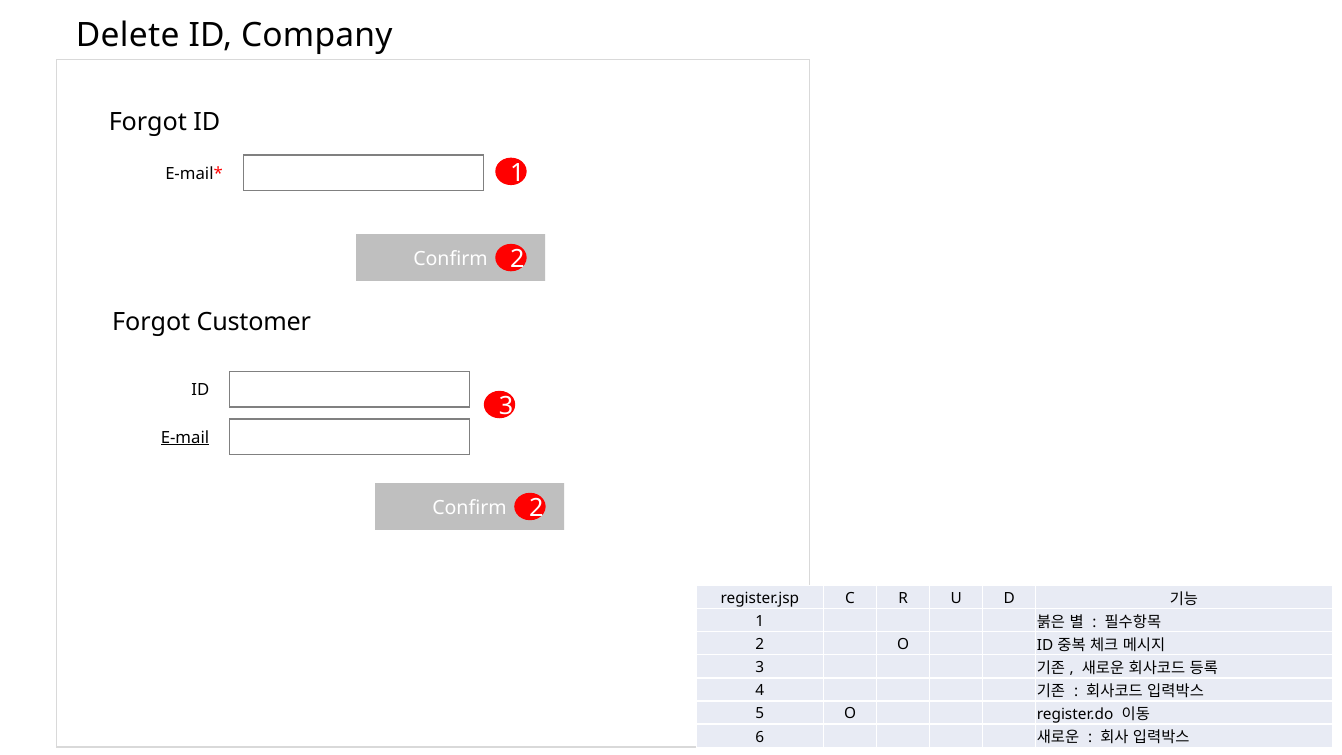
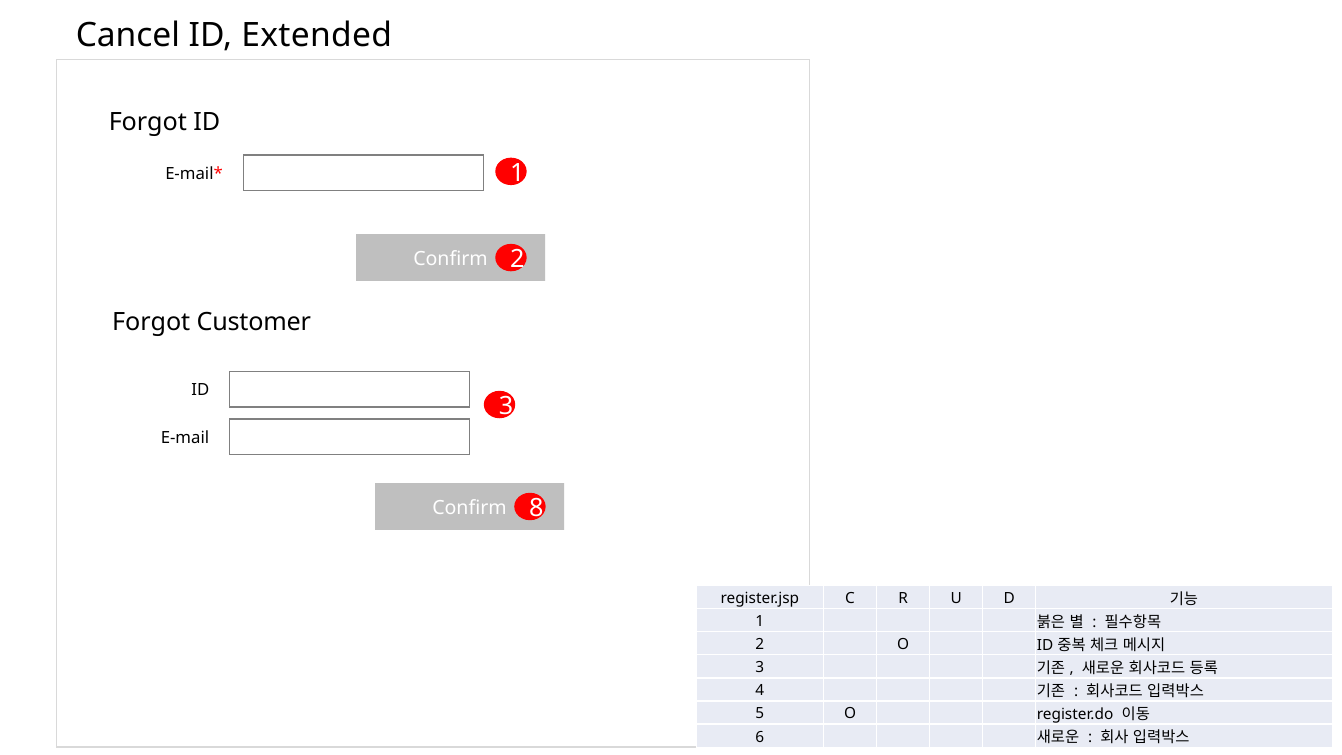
Delete: Delete -> Cancel
Company: Company -> Extended
E-mail underline: present -> none
Confirm 2: 2 -> 8
